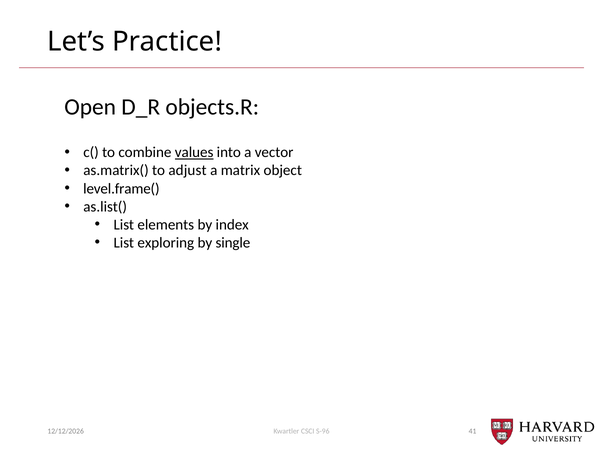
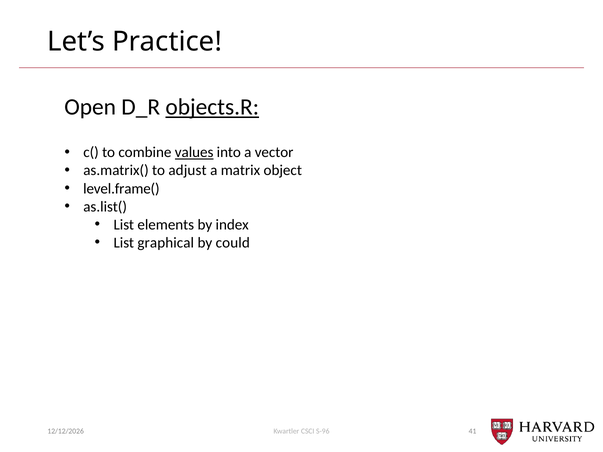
objects.R underline: none -> present
exploring: exploring -> graphical
single: single -> could
